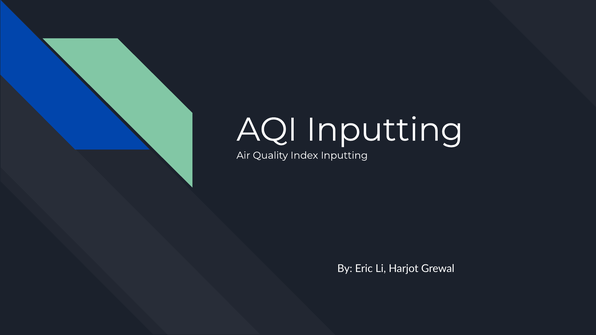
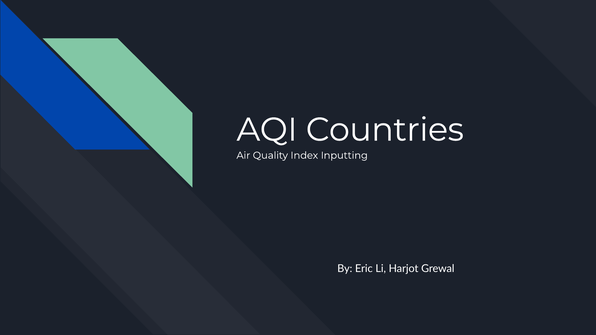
AQI Inputting: Inputting -> Countries
